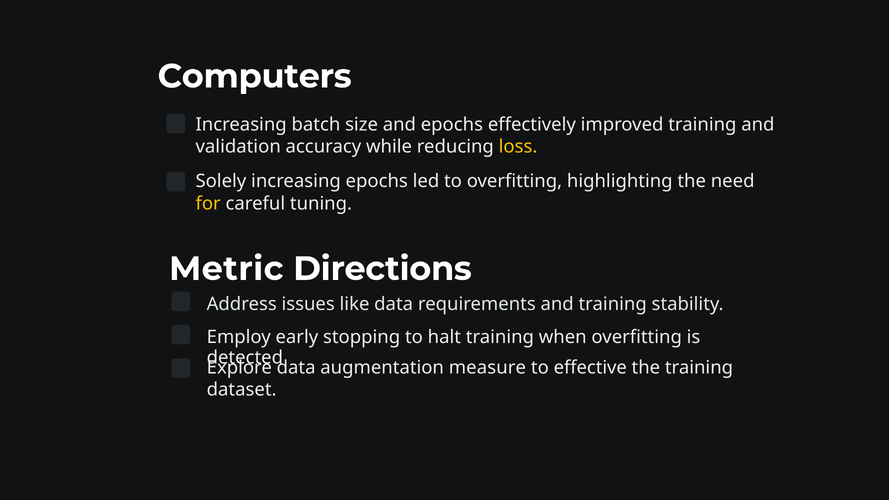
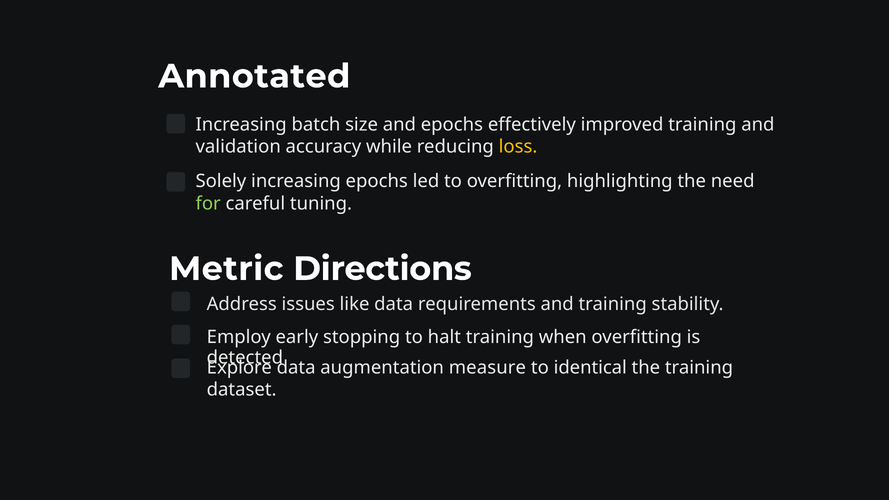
Computers: Computers -> Annotated
for colour: yellow -> light green
effective: effective -> identical
